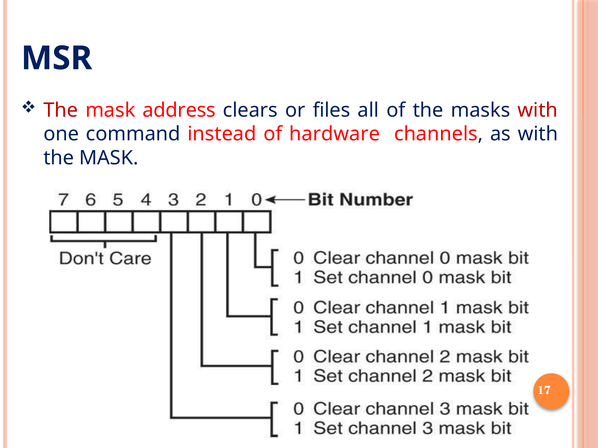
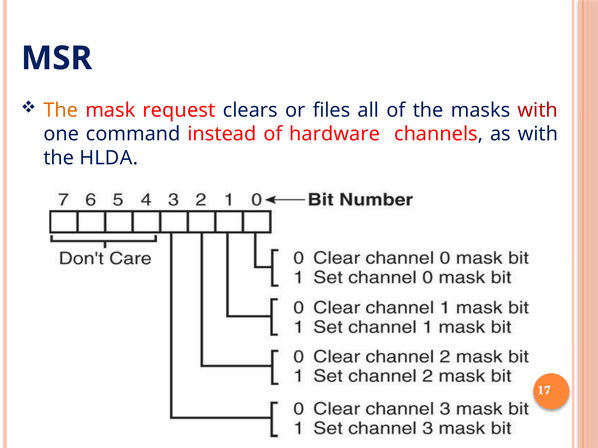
The at (61, 110) colour: red -> orange
address: address -> request
MASK at (109, 158): MASK -> HLDA
